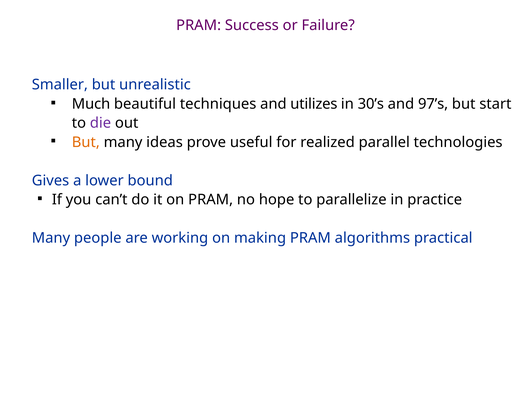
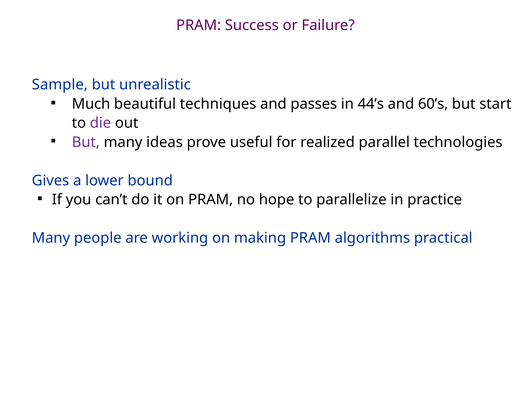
Smaller: Smaller -> Sample
utilizes: utilizes -> passes
30’s: 30’s -> 44’s
97’s: 97’s -> 60’s
But at (86, 142) colour: orange -> purple
